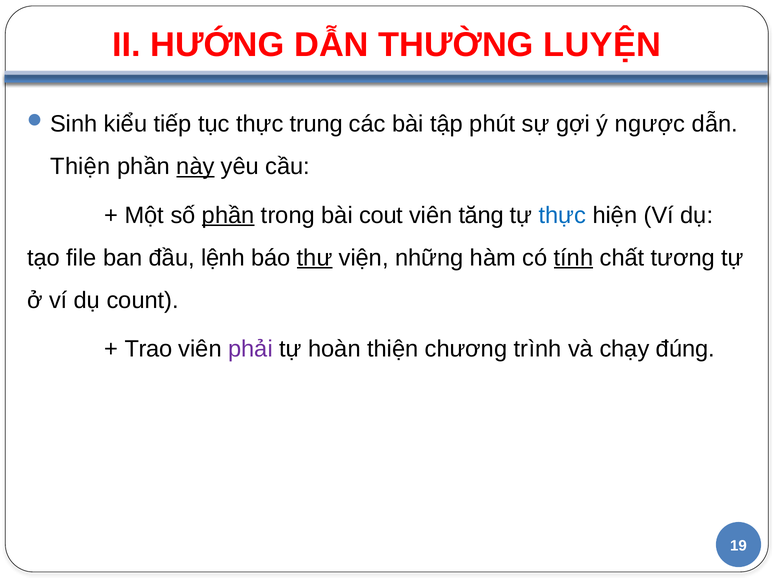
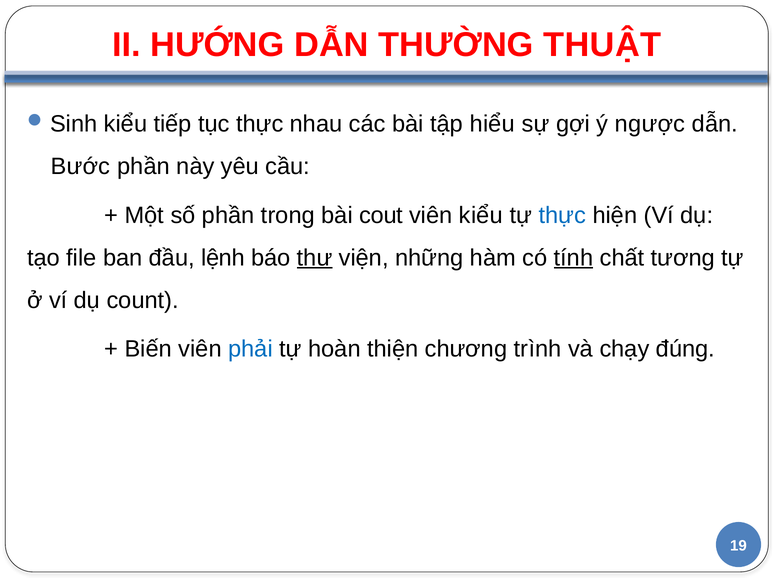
LUYỆN: LUYỆN -> THUẬT
trung: trung -> nhau
phút: phút -> hiểu
Thiện at (80, 167): Thiện -> Bước
này underline: present -> none
phần at (228, 215) underline: present -> none
viên tăng: tăng -> kiểu
Trao: Trao -> Biến
phải colour: purple -> blue
